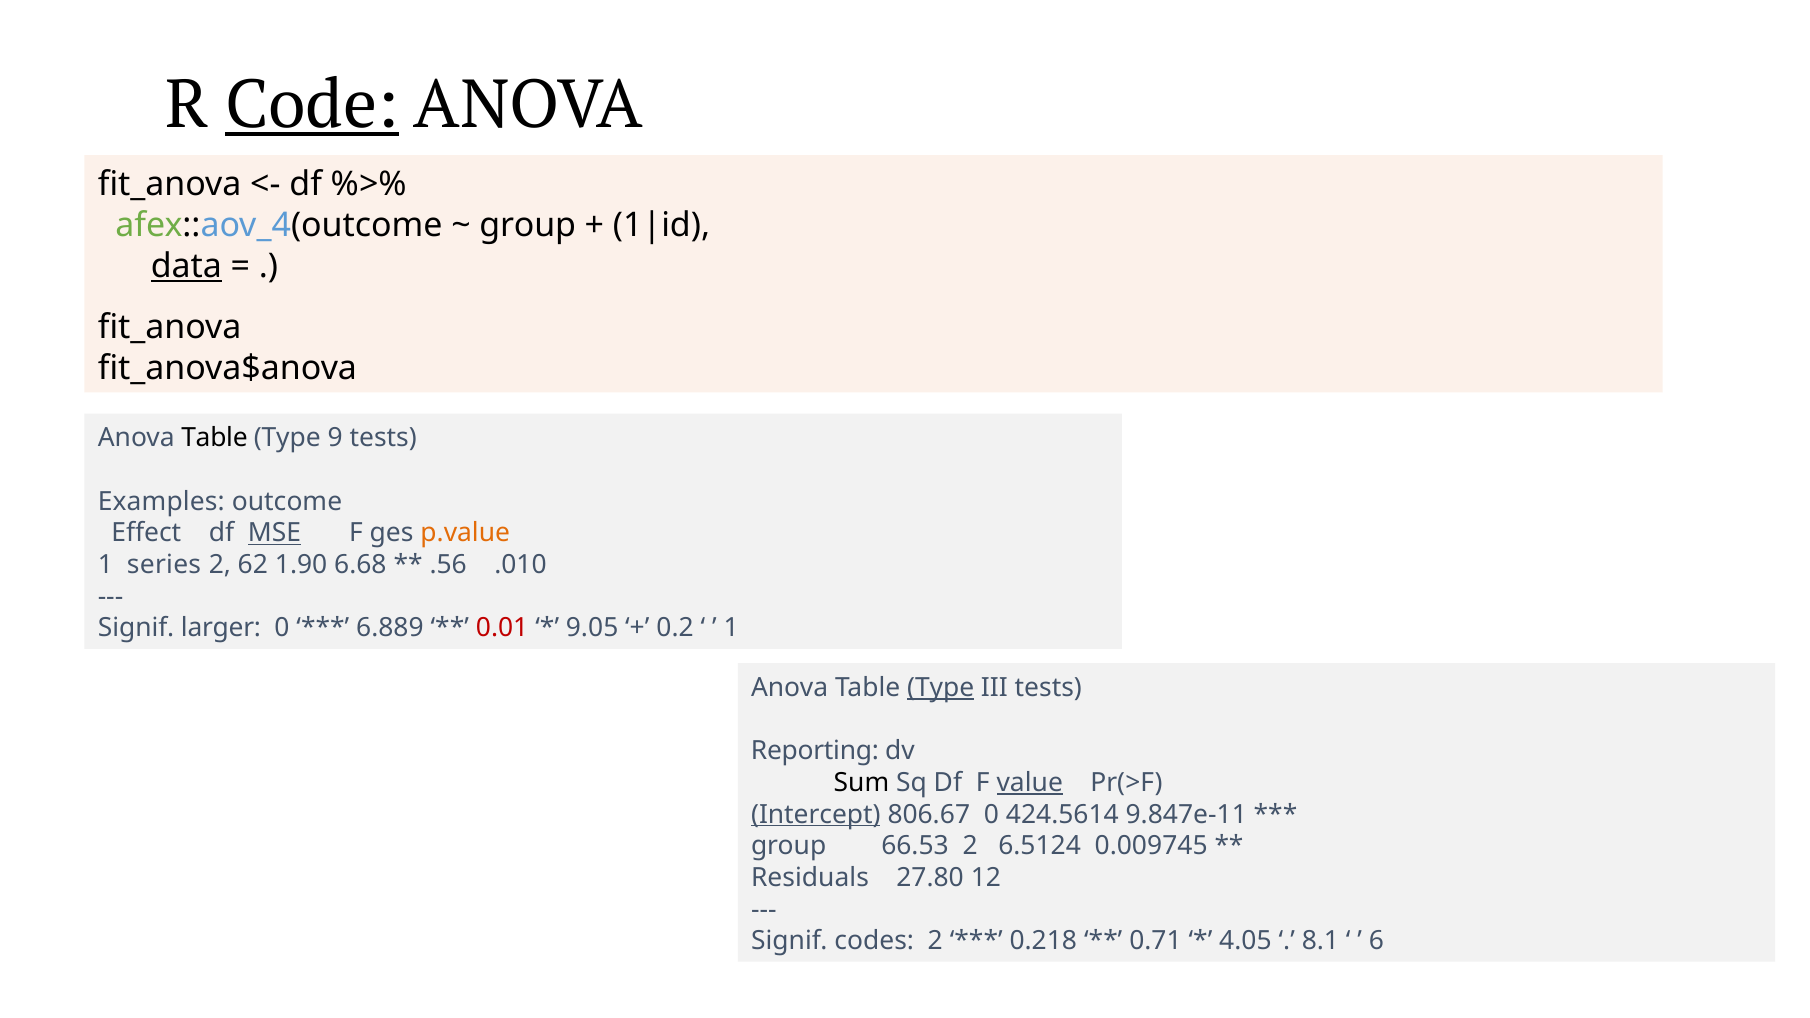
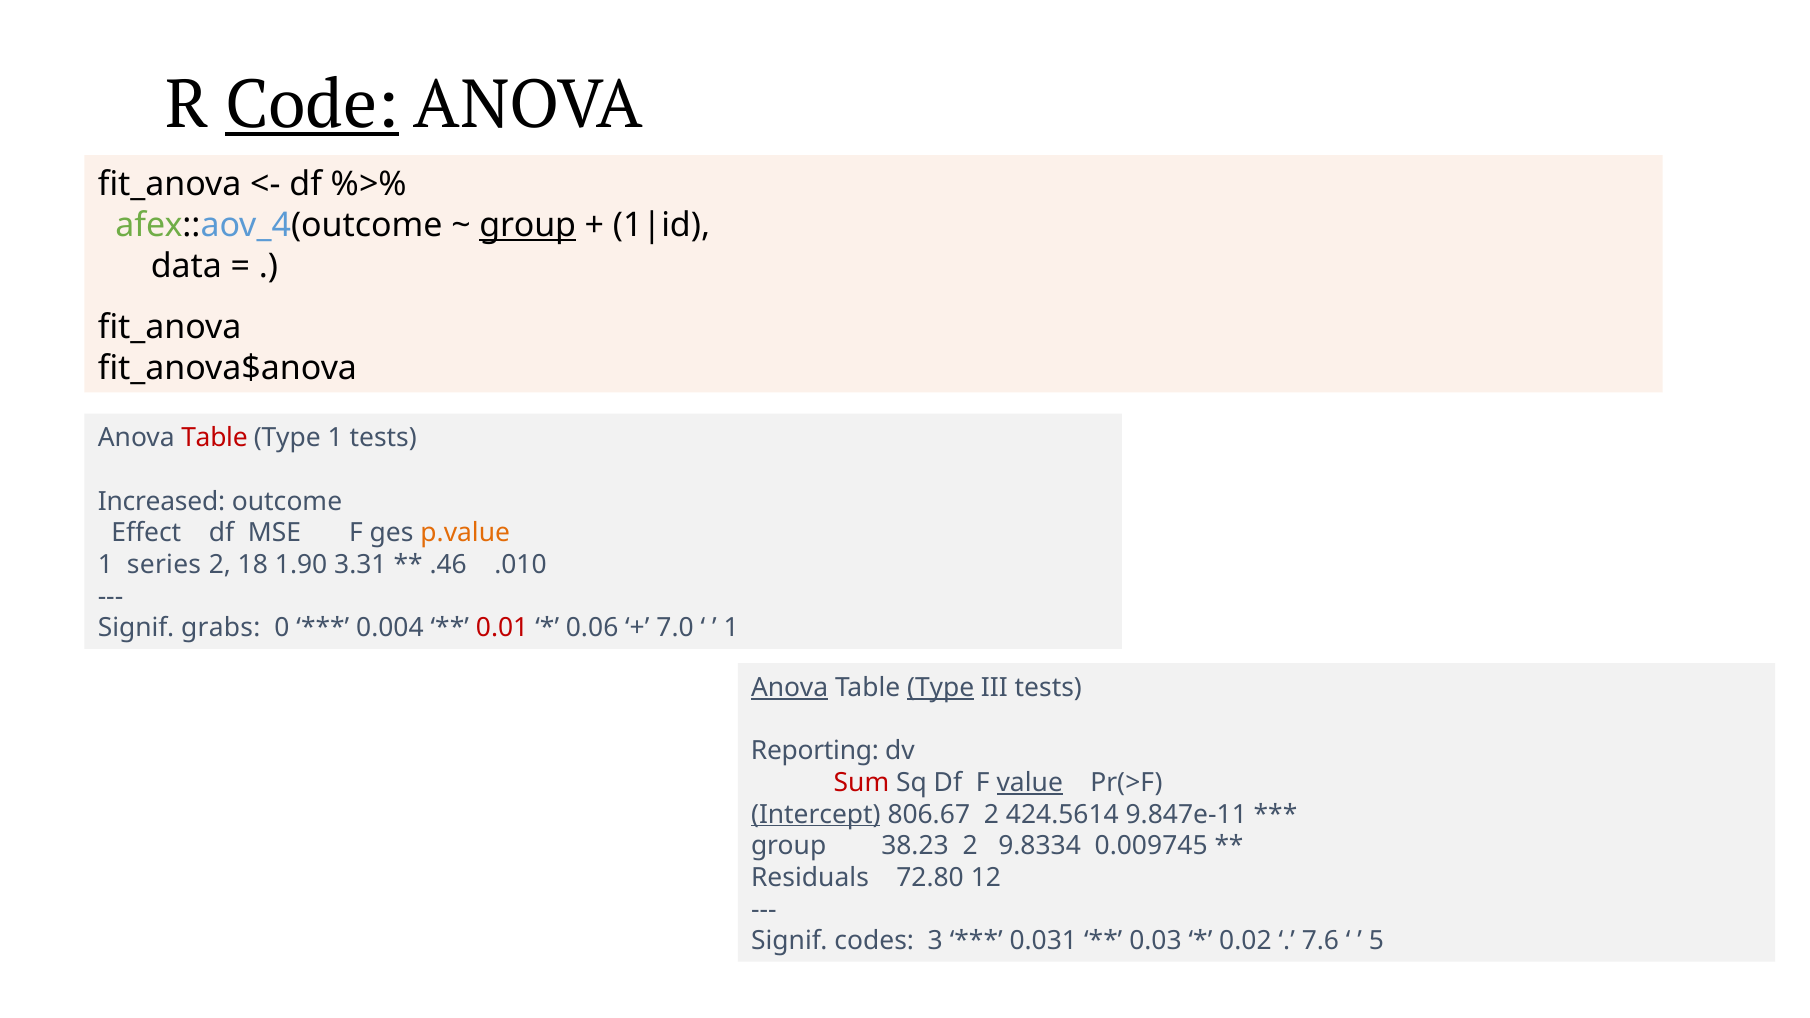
group at (528, 225) underline: none -> present
data underline: present -> none
Table at (214, 438) colour: black -> red
Type 9: 9 -> 1
Examples: Examples -> Increased
MSE underline: present -> none
62: 62 -> 18
6.68: 6.68 -> 3.31
.56: .56 -> .46
larger: larger -> grabs
6.889: 6.889 -> 0.004
9.05: 9.05 -> 0.06
0.2: 0.2 -> 7.0
Anova at (790, 688) underline: none -> present
Sum colour: black -> red
806.67 0: 0 -> 2
66.53: 66.53 -> 38.23
6.5124: 6.5124 -> 9.8334
27.80: 27.80 -> 72.80
codes 2: 2 -> 3
0.218: 0.218 -> 0.031
0.71: 0.71 -> 0.03
4.05: 4.05 -> 0.02
8.1: 8.1 -> 7.6
6: 6 -> 5
